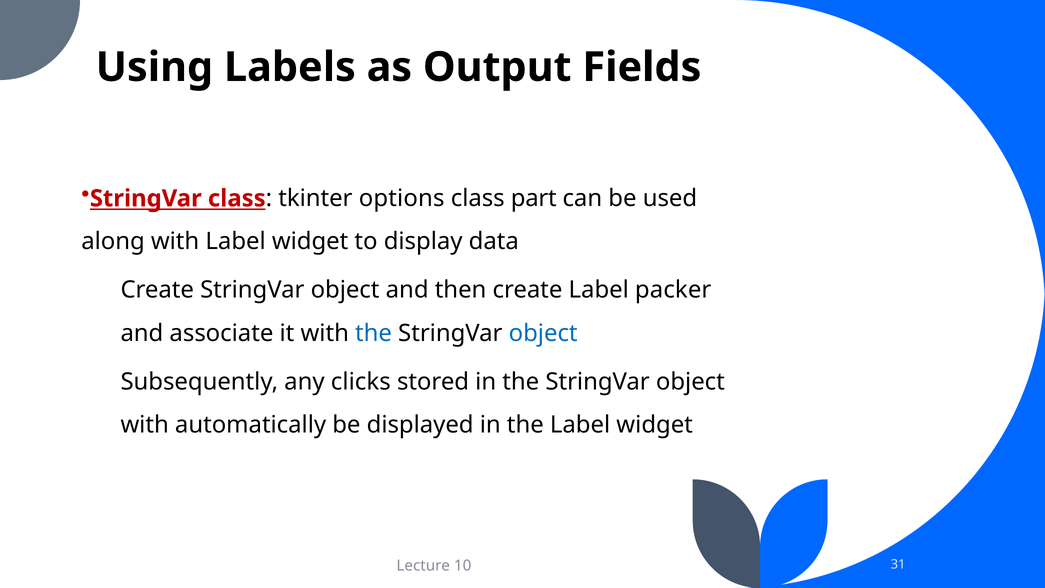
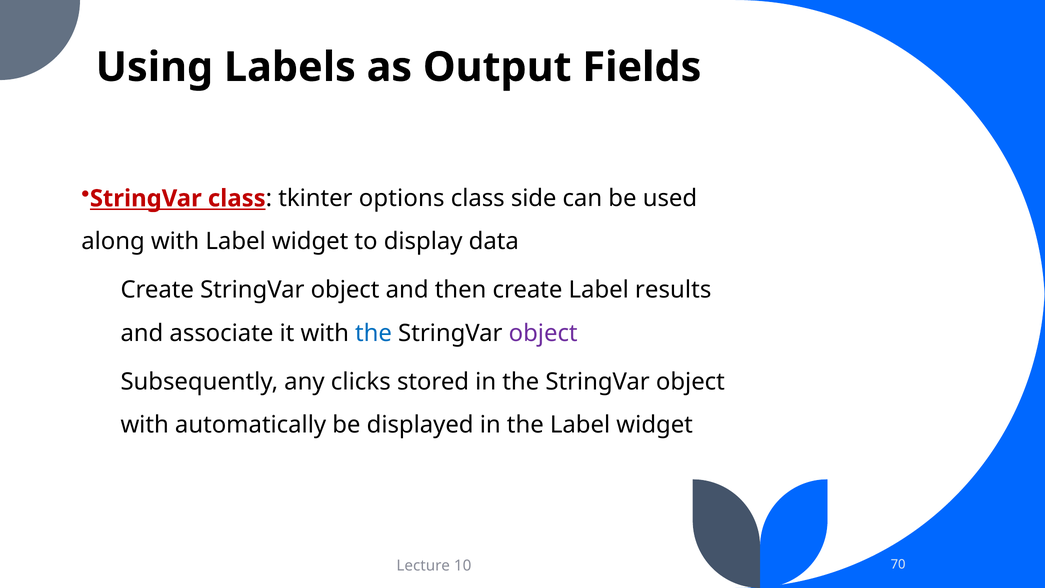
part: part -> side
packer: packer -> results
object at (543, 333) colour: blue -> purple
31: 31 -> 70
